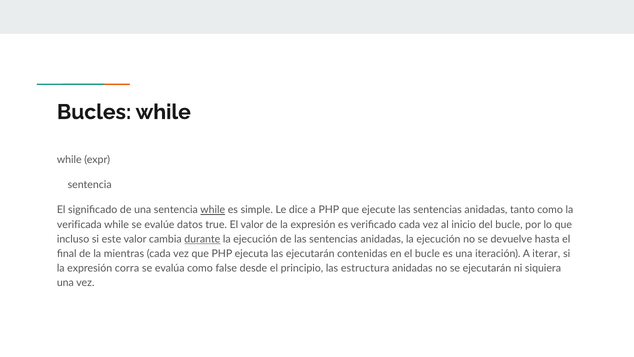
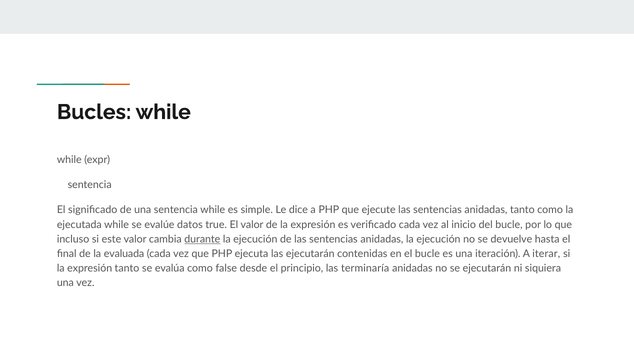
while at (213, 210) underline: present -> none
verificada: verificada -> ejecutada
mientras: mientras -> evaluada
expresión corra: corra -> tanto
estructura: estructura -> terminaría
